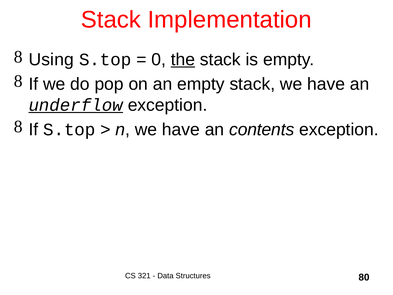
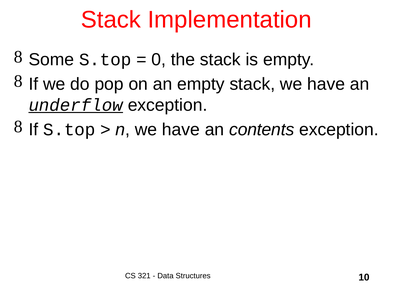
Using: Using -> Some
the underline: present -> none
80: 80 -> 10
